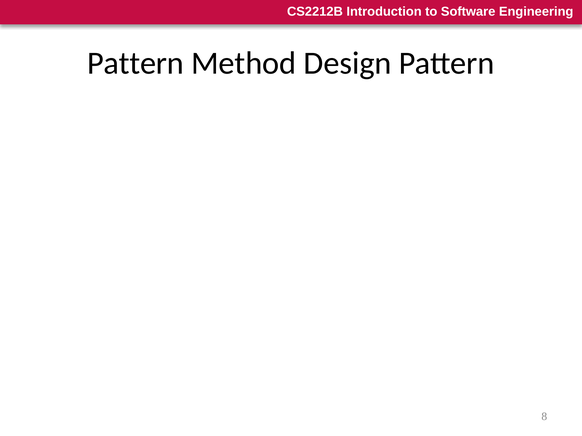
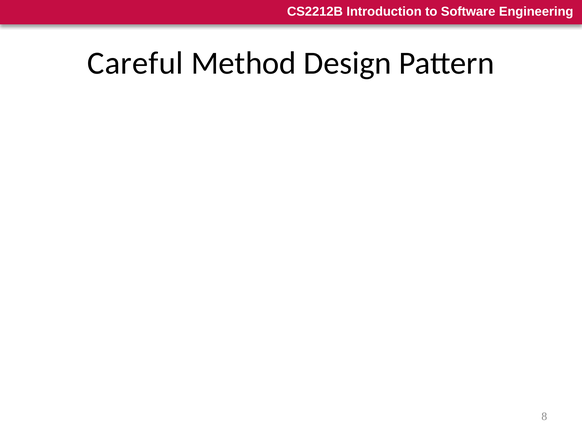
Pattern at (136, 63): Pattern -> Careful
